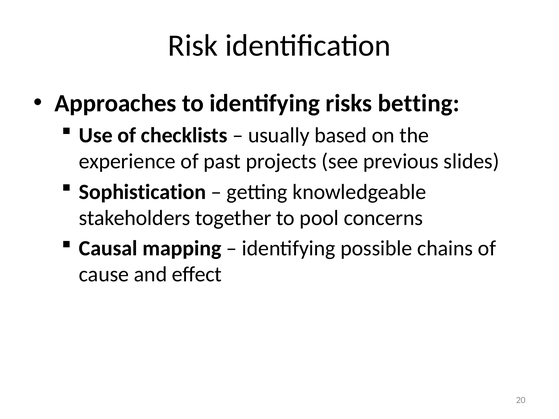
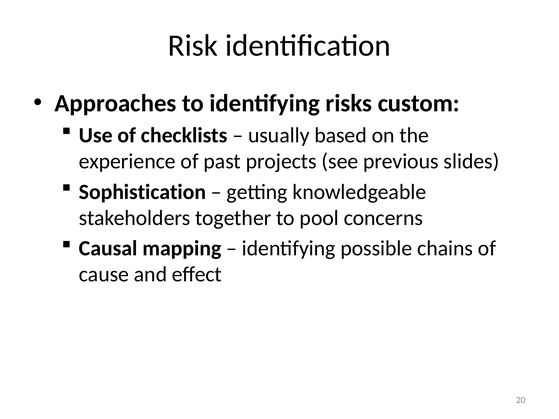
betting: betting -> custom
